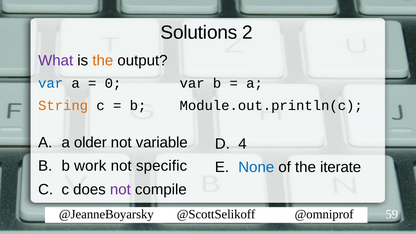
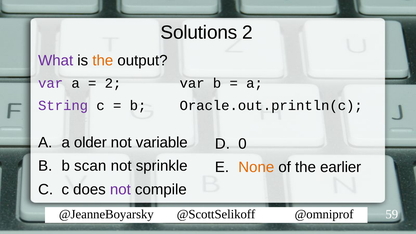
var at (51, 83) colour: blue -> purple
0 at (113, 83): 0 -> 2
String colour: orange -> purple
Module.out.println(c: Module.out.println(c -> Oracle.out.println(c
4: 4 -> 0
work: work -> scan
specific: specific -> sprinkle
None colour: blue -> orange
iterate: iterate -> earlier
